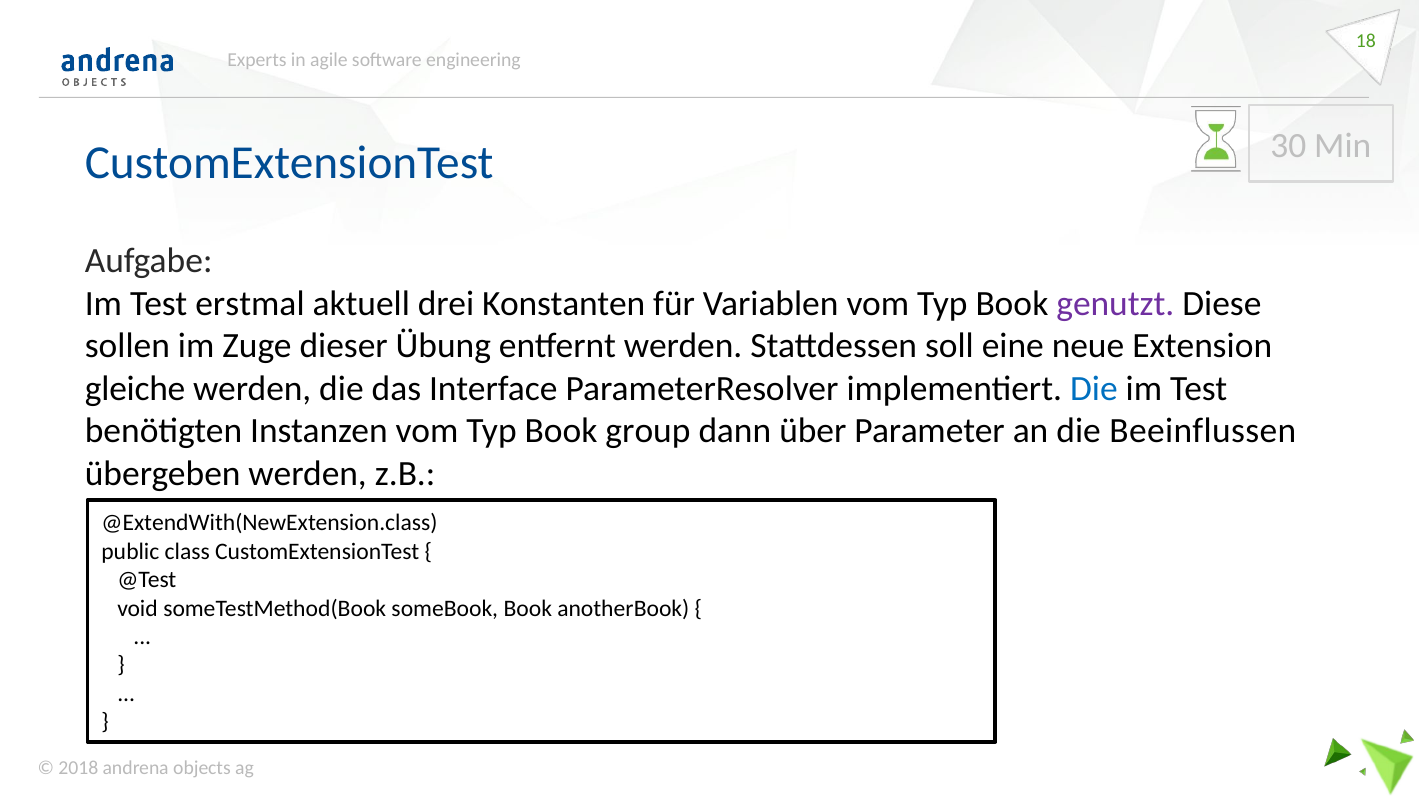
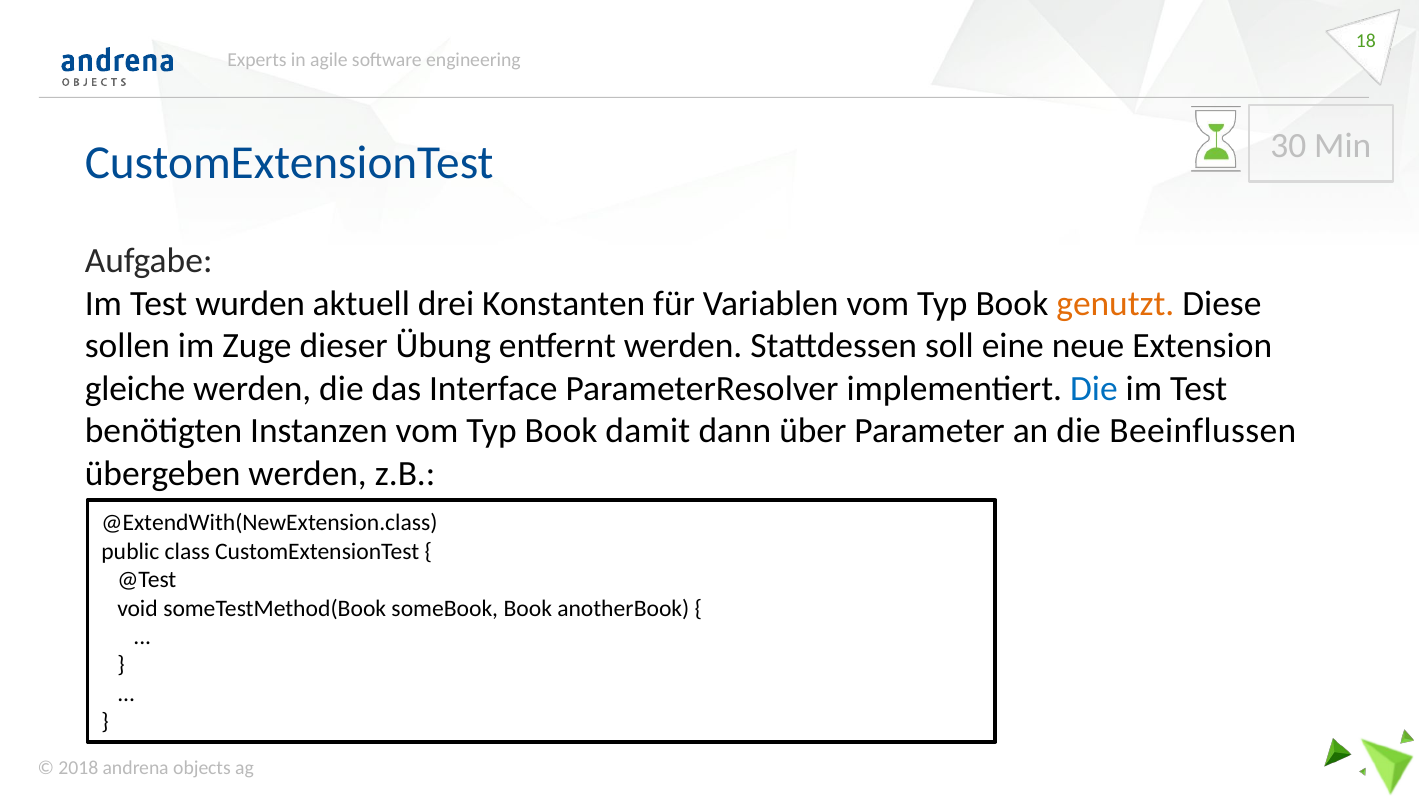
erstmal: erstmal -> wurden
genutzt colour: purple -> orange
group: group -> damit
